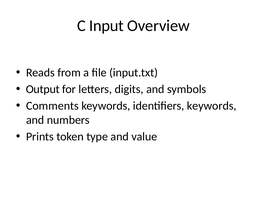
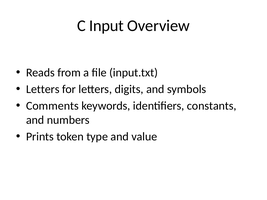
Output at (43, 89): Output -> Letters
identifiers keywords: keywords -> constants
